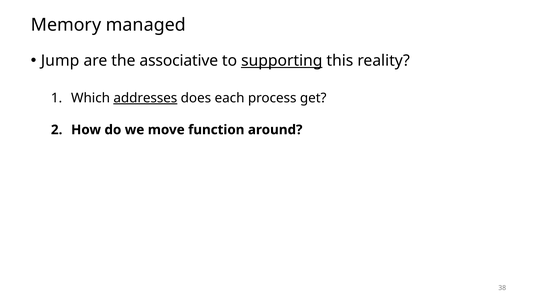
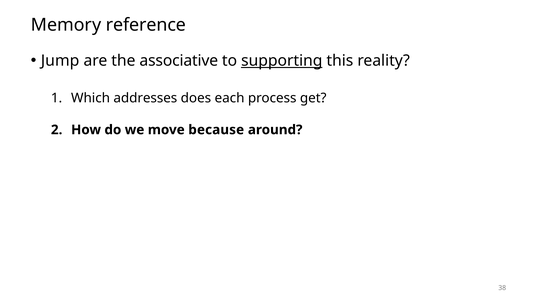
managed: managed -> reference
addresses underline: present -> none
function: function -> because
